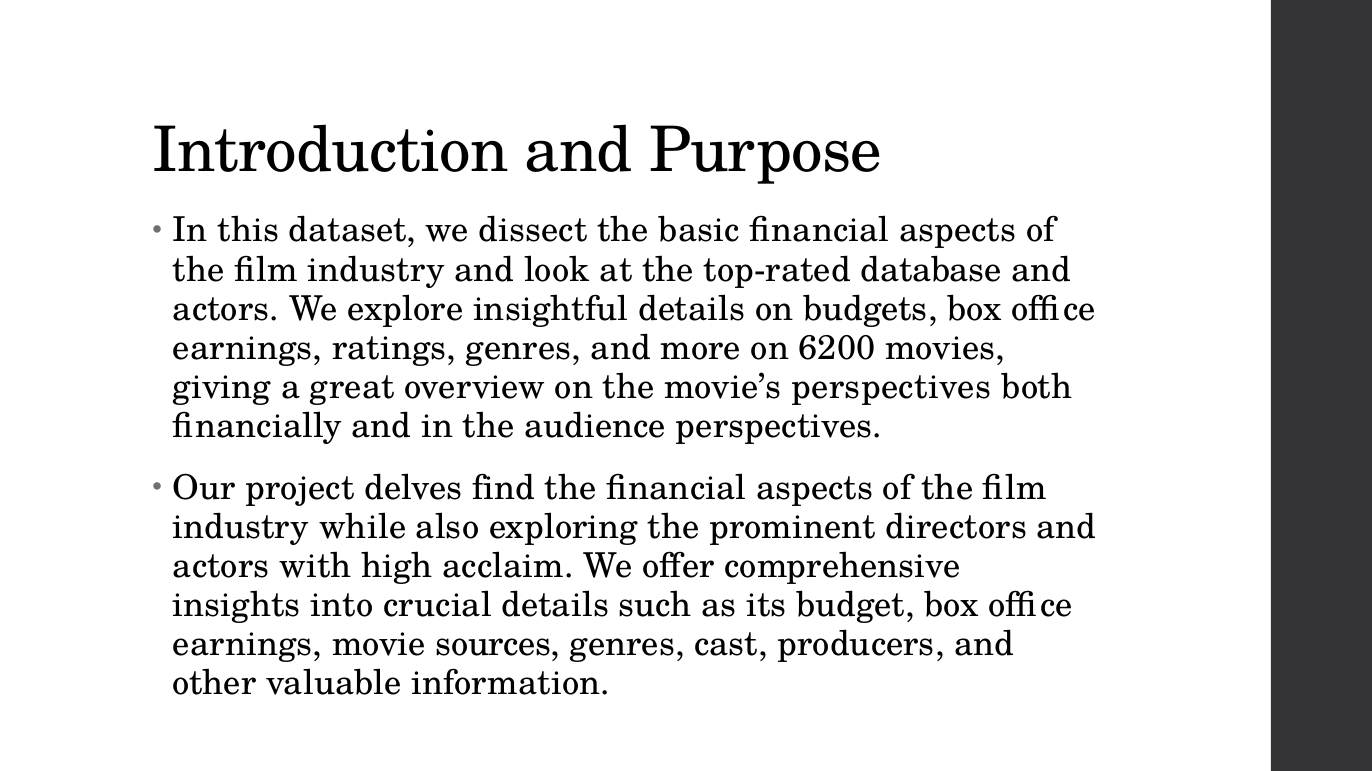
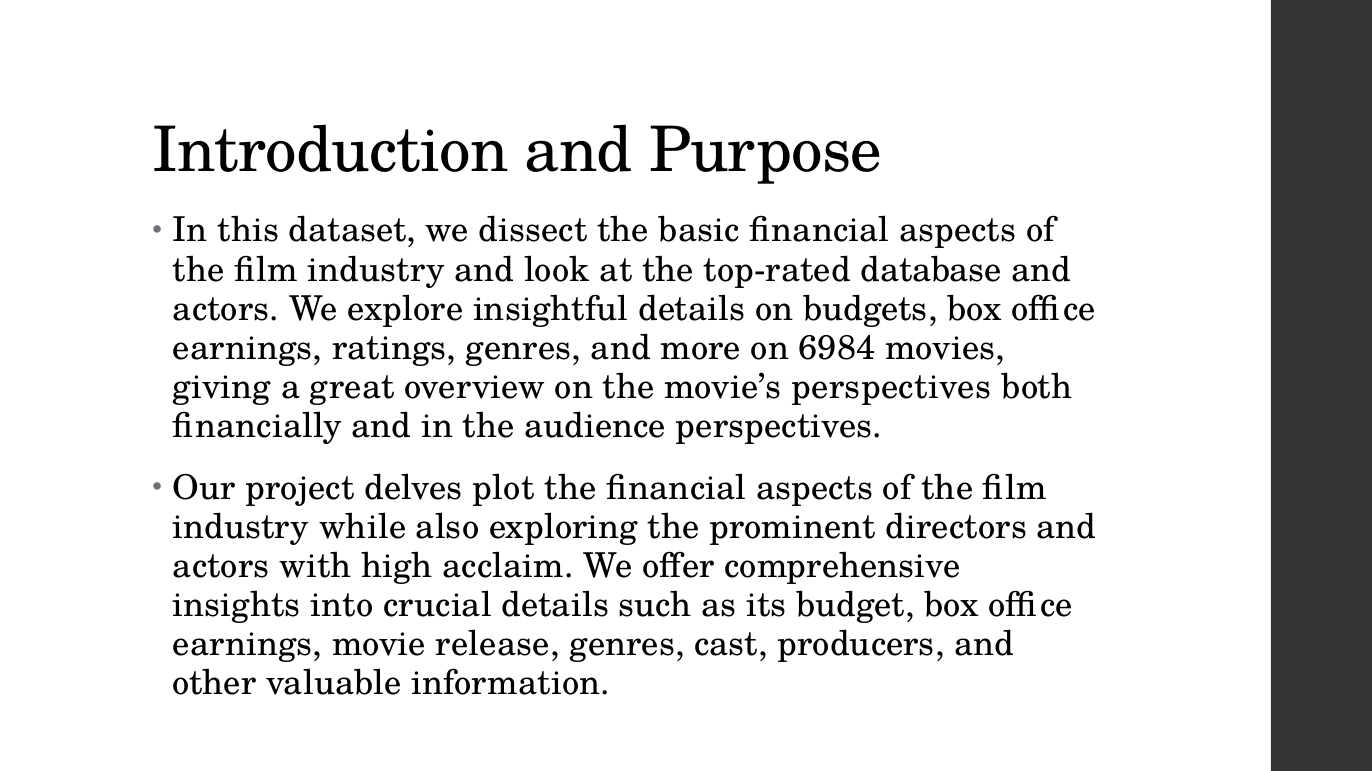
6200: 6200 -> 6984
find: find -> plot
sources: sources -> release
